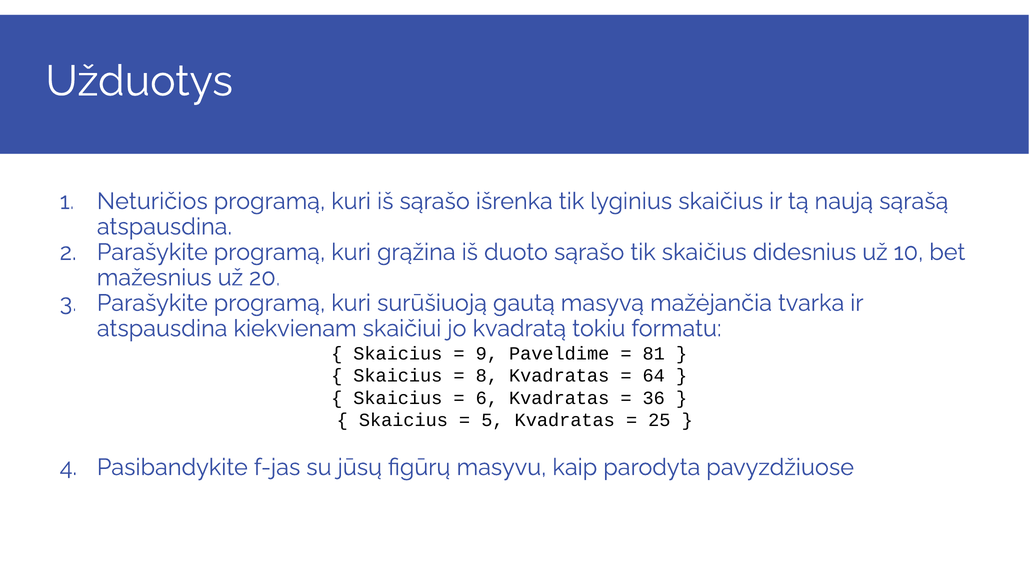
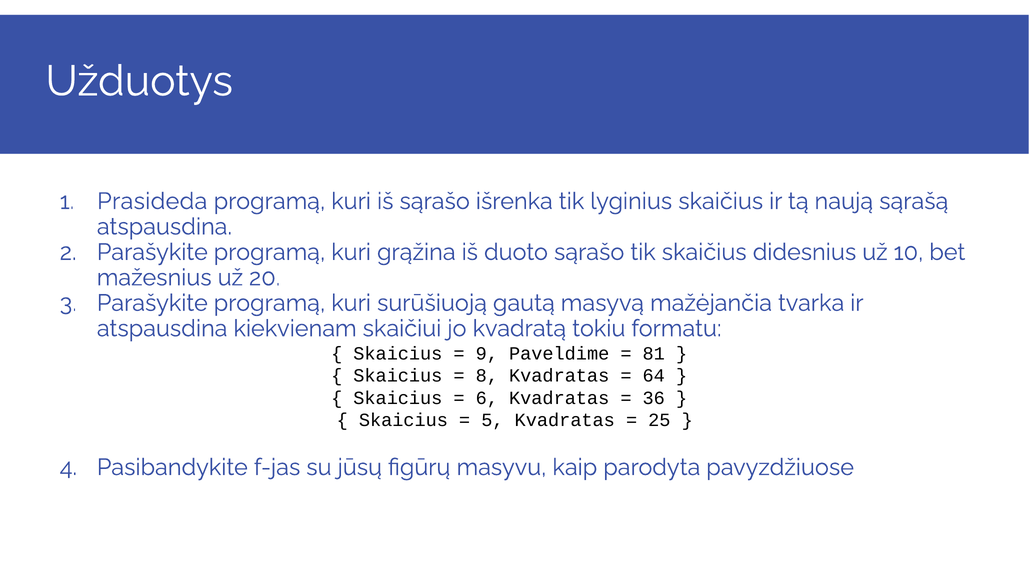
Neturičios: Neturičios -> Prasideda
